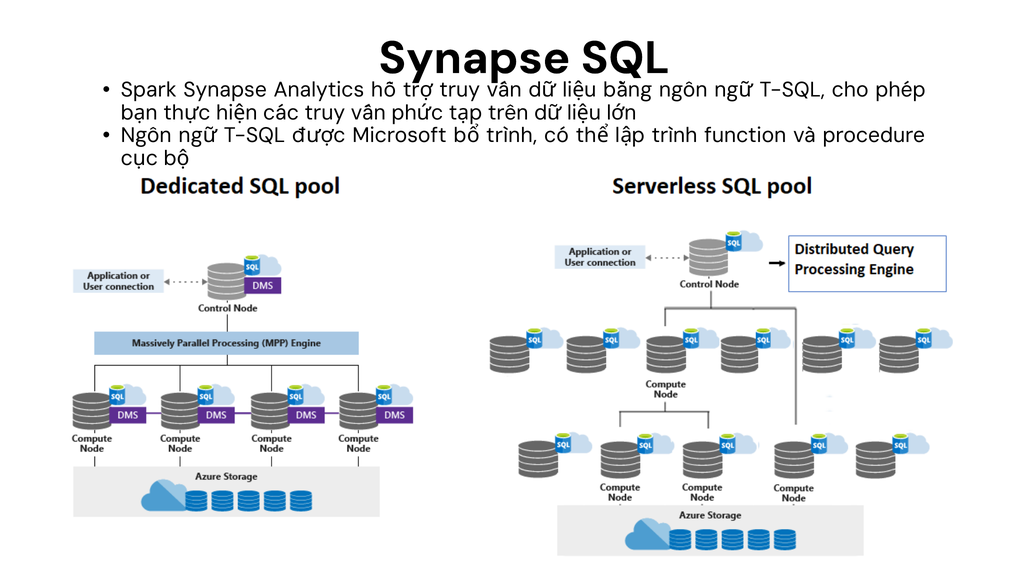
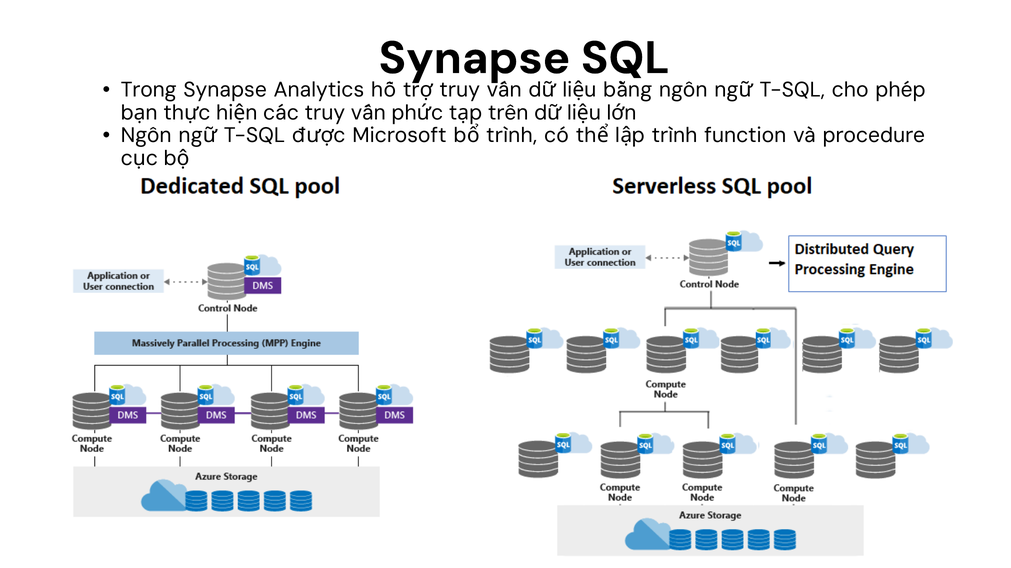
Spark: Spark -> Trong
